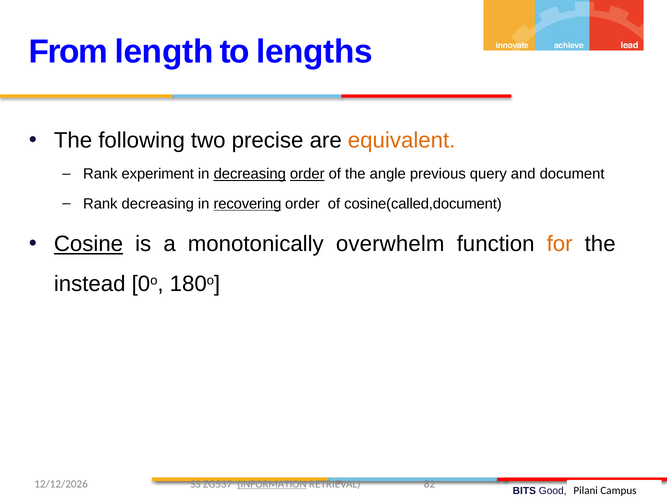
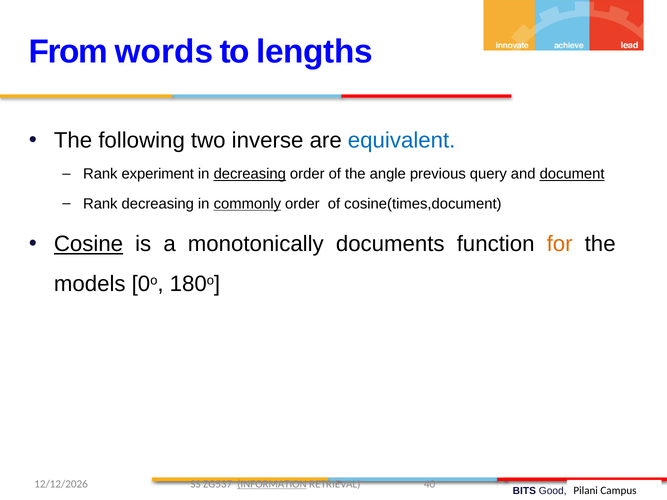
length: length -> words
precise: precise -> inverse
equivalent colour: orange -> blue
order at (307, 174) underline: present -> none
document underline: none -> present
recovering: recovering -> commonly
cosine(called,document: cosine(called,document -> cosine(times,document
overwhelm: overwhelm -> documents
instead: instead -> models
82: 82 -> 40
